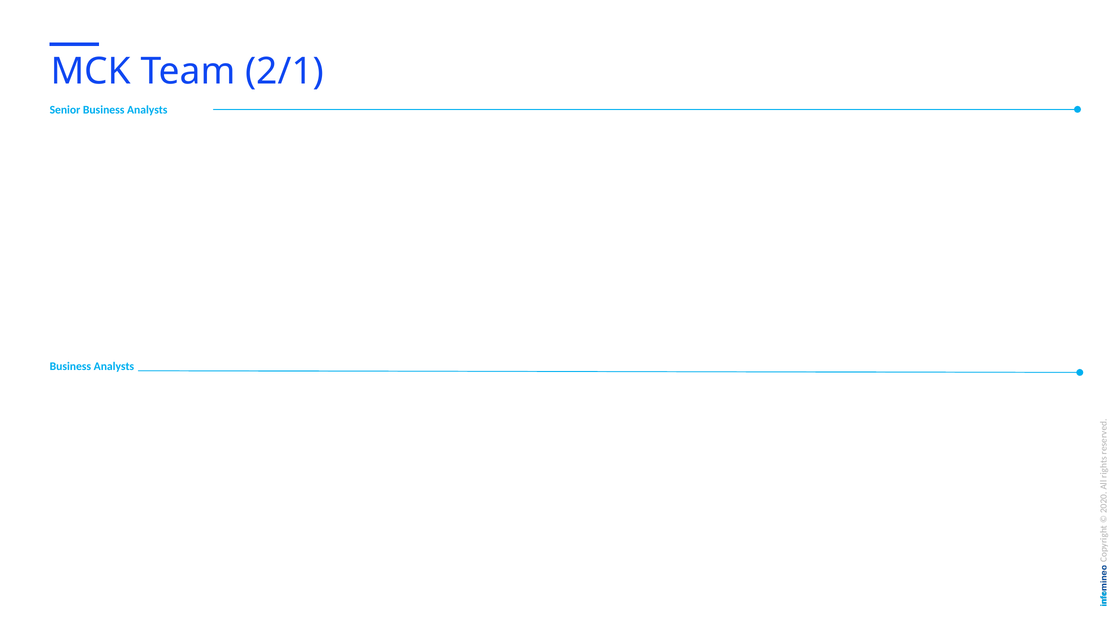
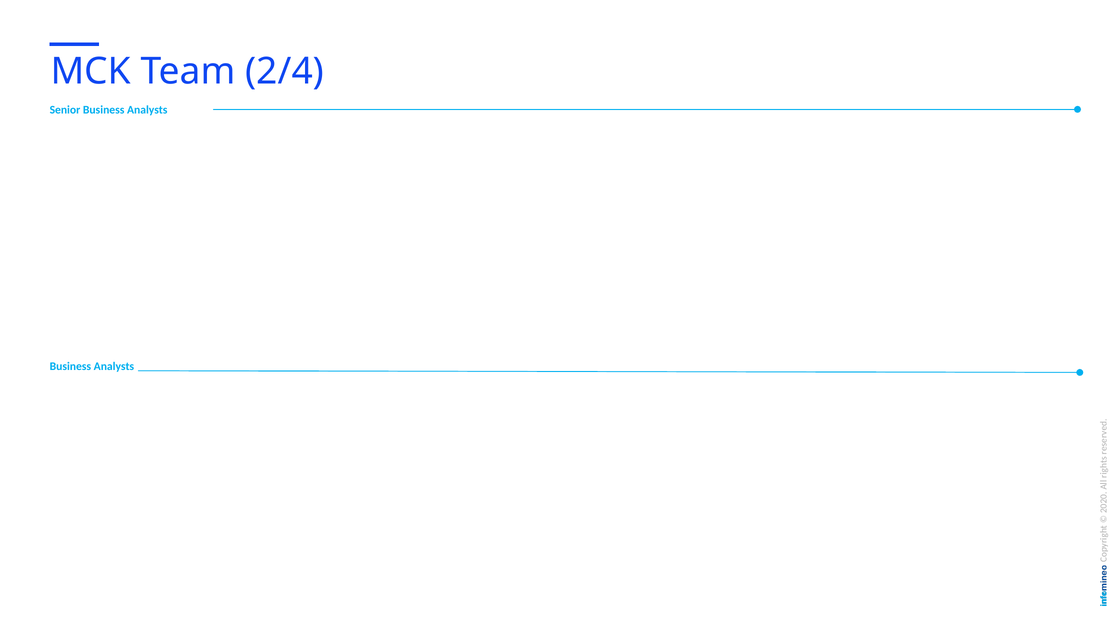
2/1: 2/1 -> 2/4
